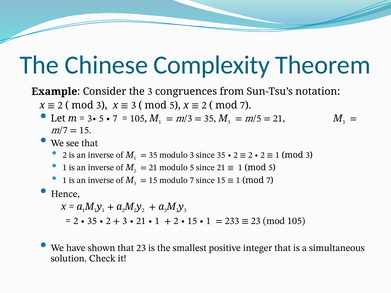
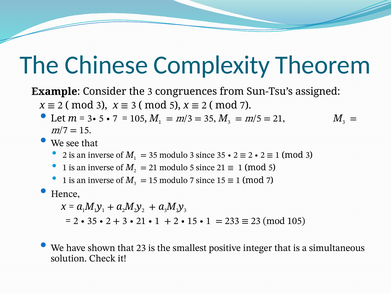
notation: notation -> assigned
